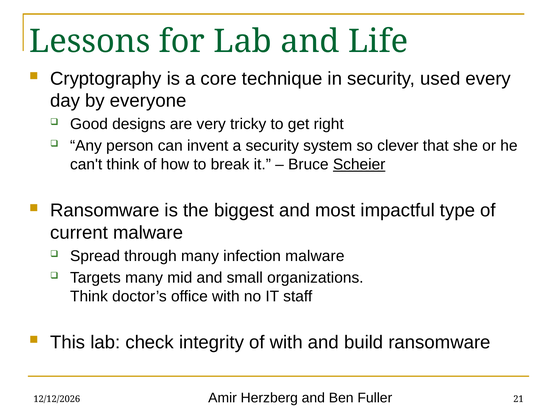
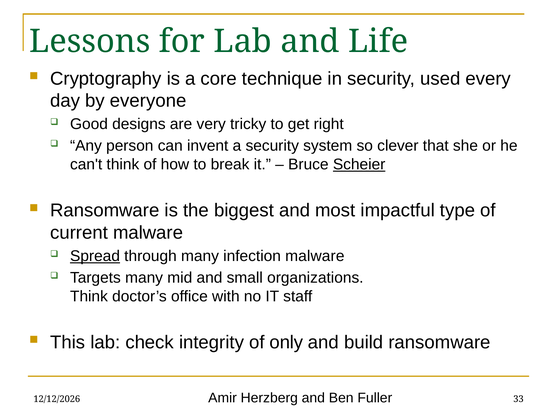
Spread underline: none -> present
of with: with -> only
21: 21 -> 33
